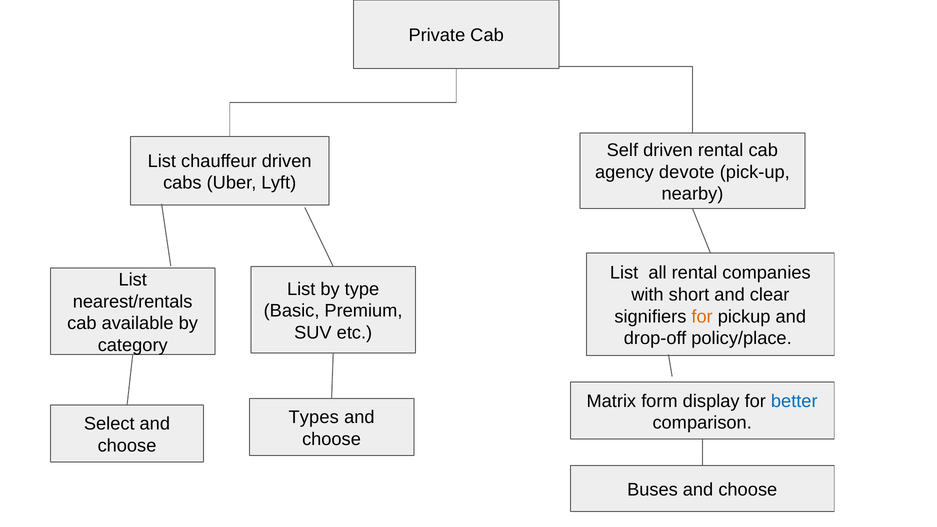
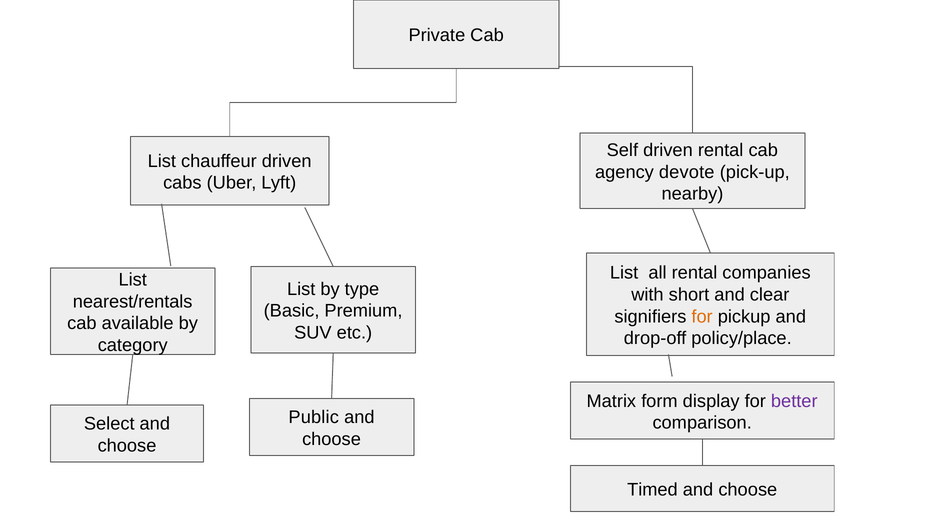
better colour: blue -> purple
Types: Types -> Public
Buses: Buses -> Timed
